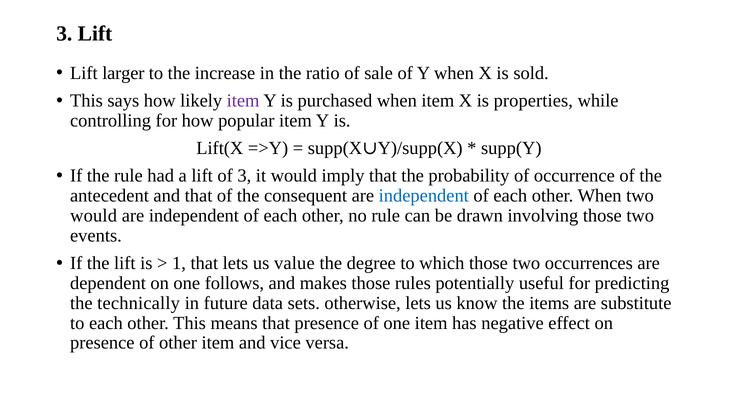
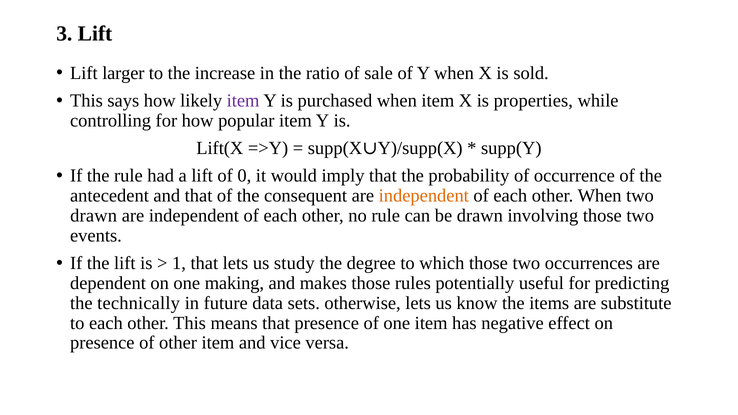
of 3: 3 -> 0
independent at (424, 196) colour: blue -> orange
would at (94, 216): would -> drawn
value: value -> study
follows: follows -> making
